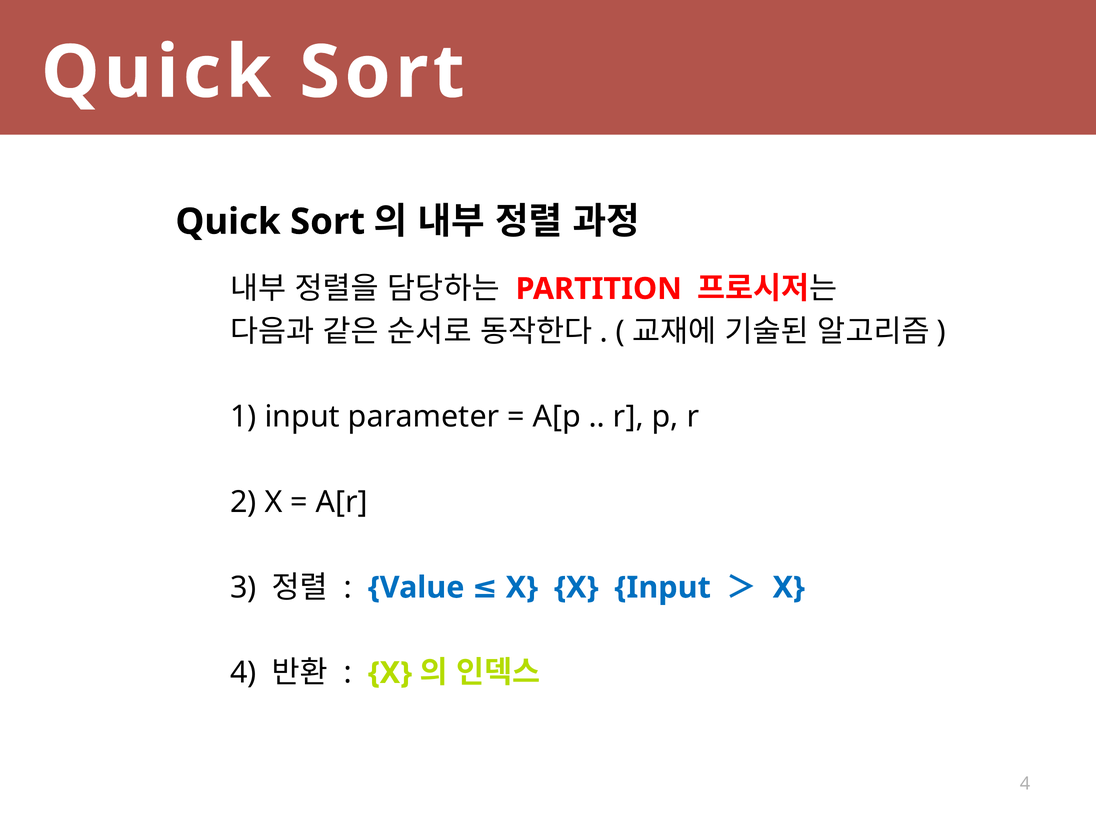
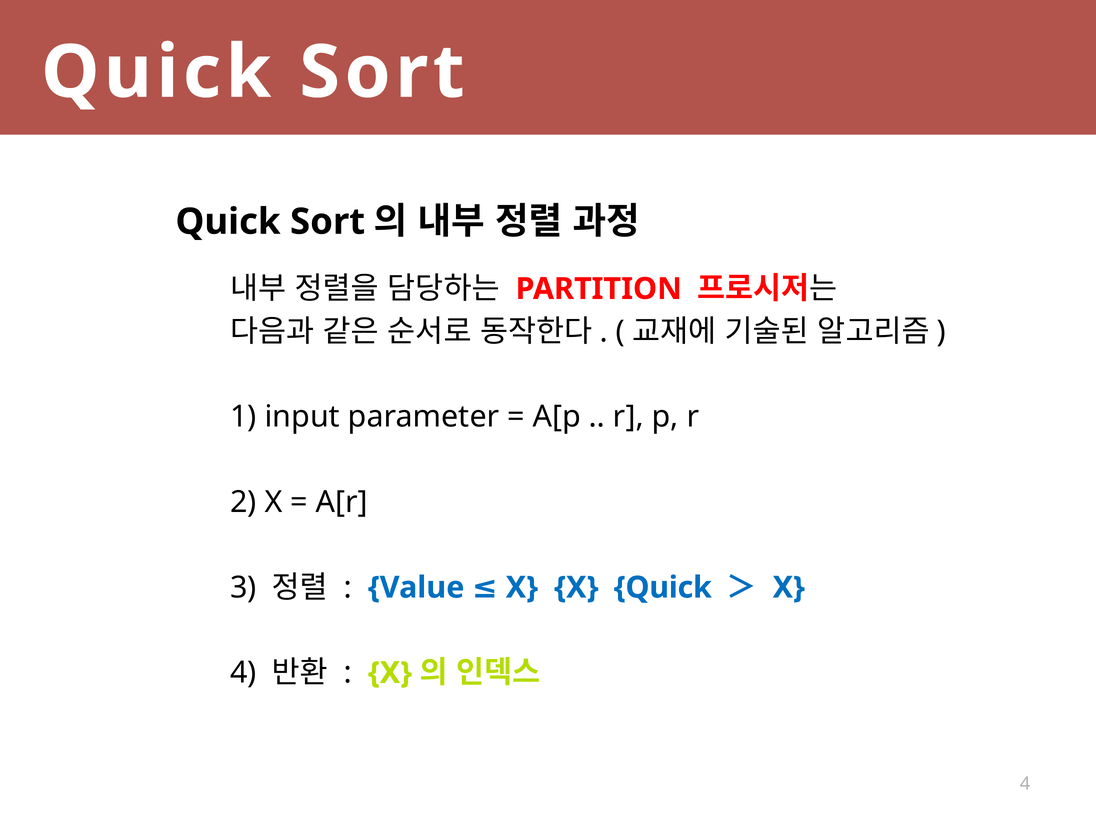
X Input: Input -> Quick
